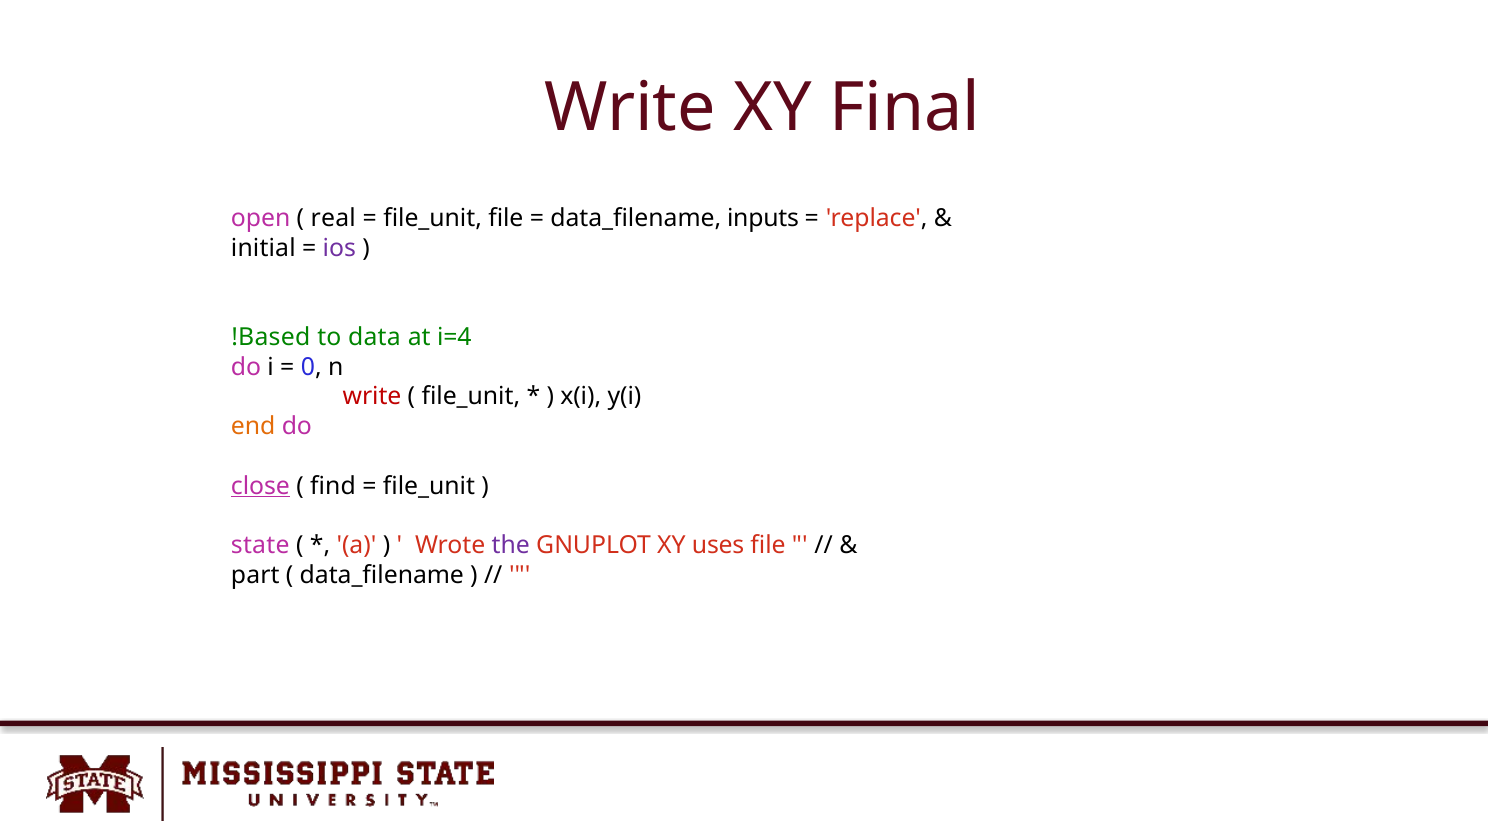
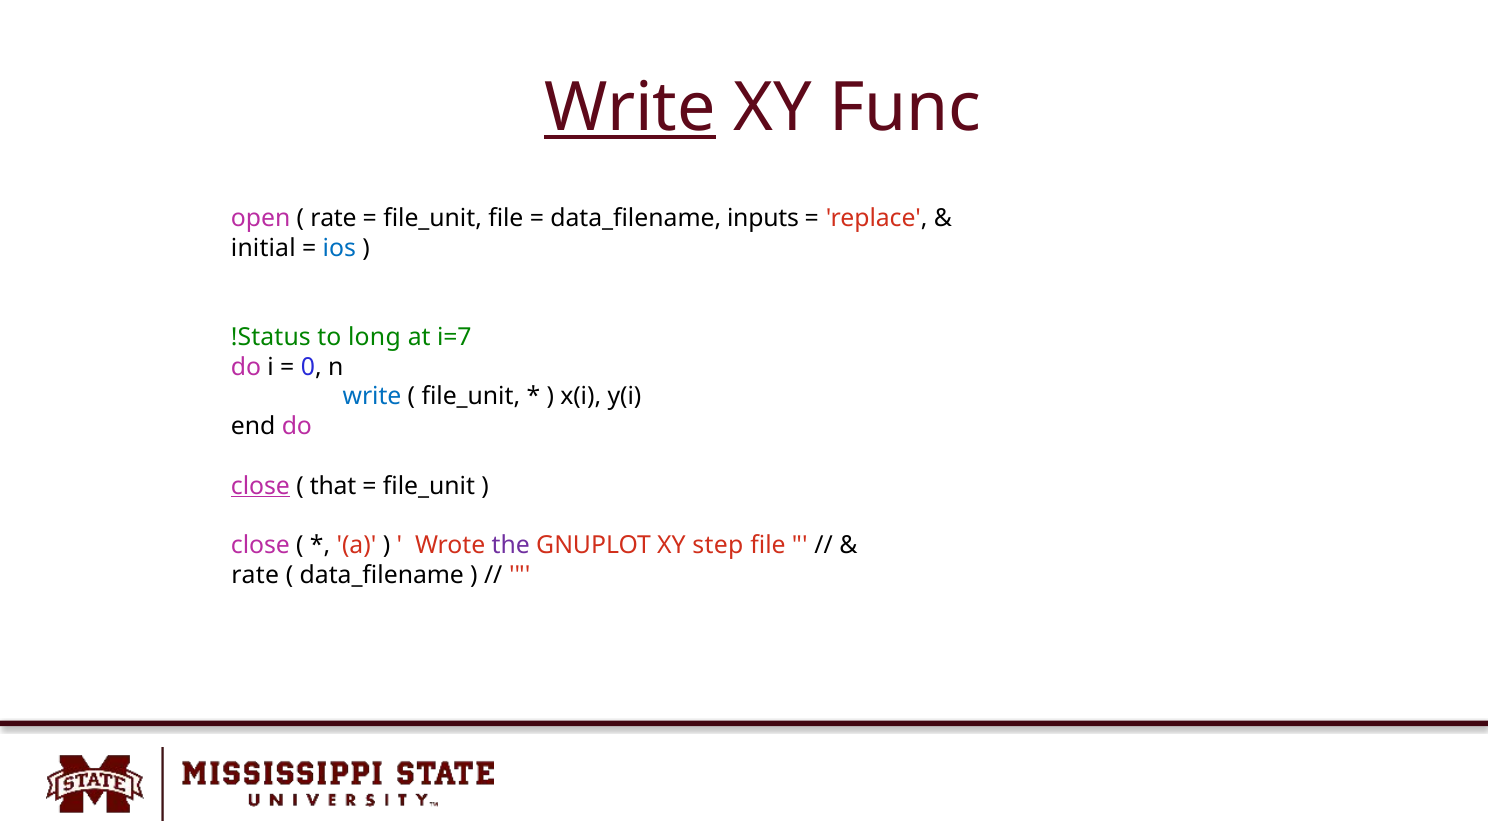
Write at (630, 108) underline: none -> present
Final: Final -> Func
real at (333, 218): real -> rate
ios colour: purple -> blue
!Based: !Based -> !Status
data: data -> long
i=4: i=4 -> i=7
write at (372, 397) colour: red -> blue
end colour: orange -> black
find: find -> that
state at (260, 545): state -> close
uses: uses -> step
part at (255, 575): part -> rate
